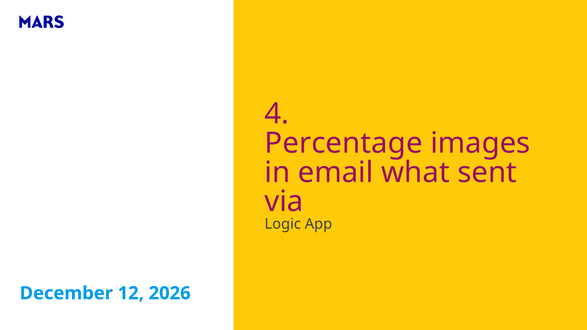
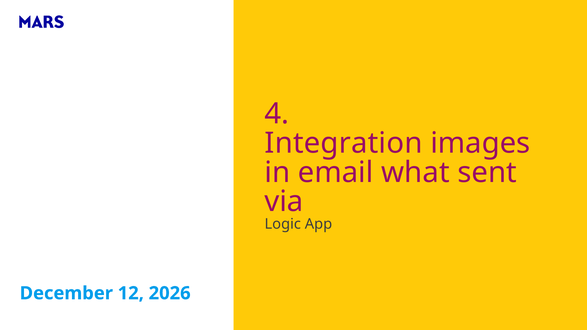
Percentage: Percentage -> Integration
